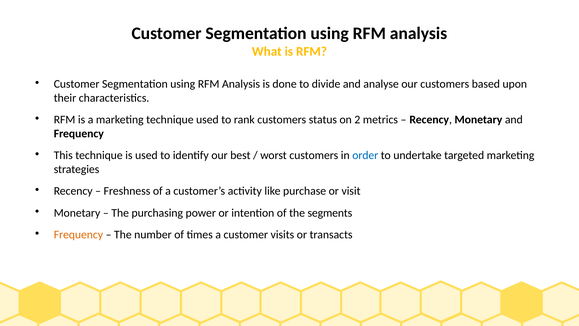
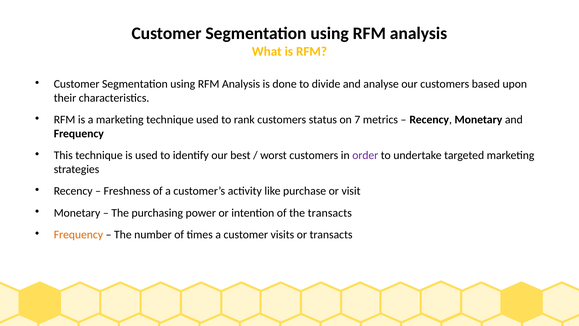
2: 2 -> 7
order colour: blue -> purple
the segments: segments -> transacts
